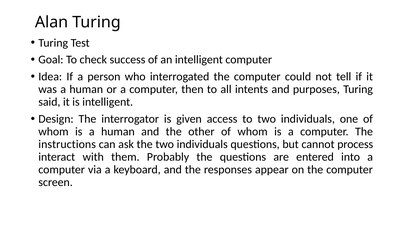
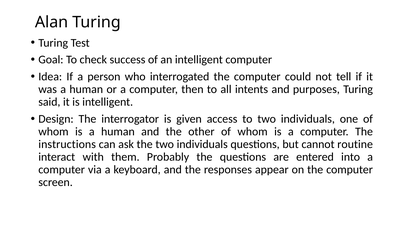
process: process -> routine
